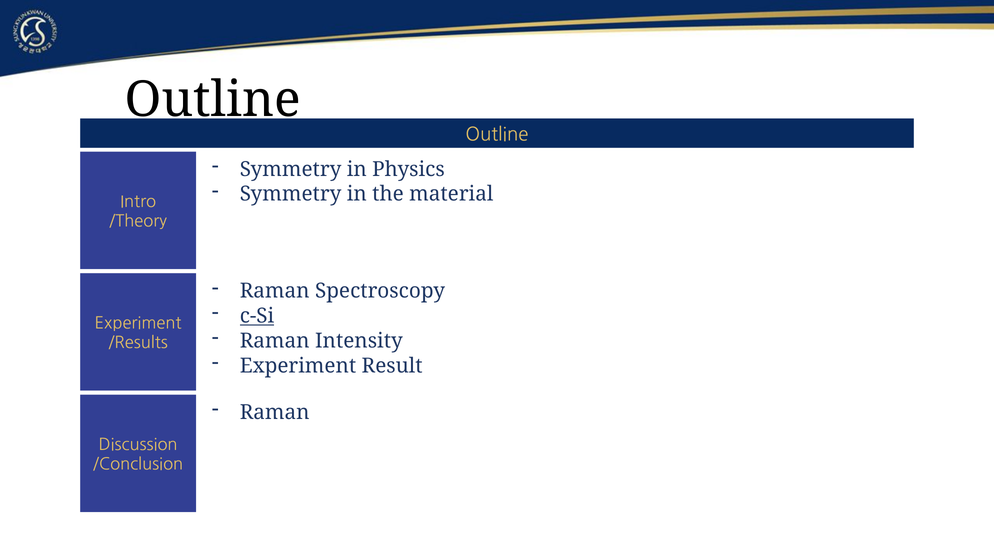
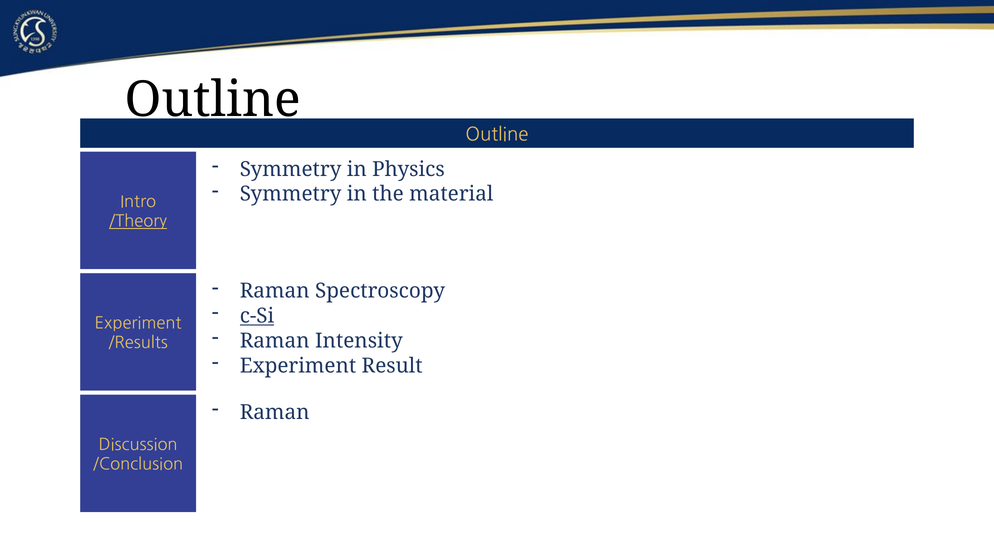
/Theory underline: none -> present
